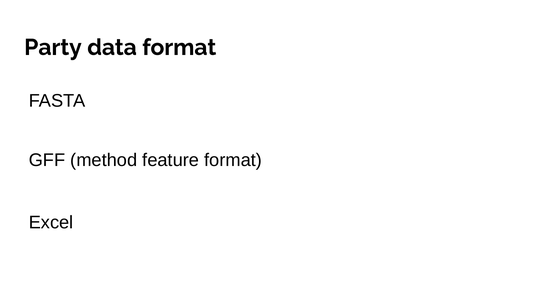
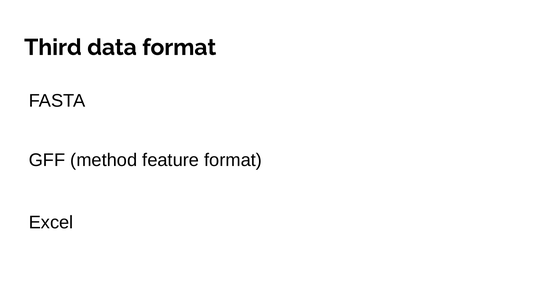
Party: Party -> Third
